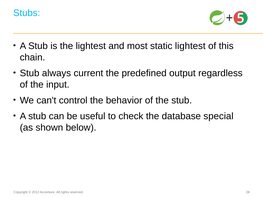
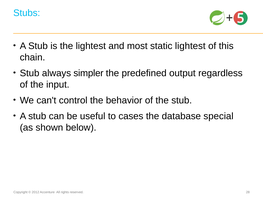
current: current -> simpler
check: check -> cases
